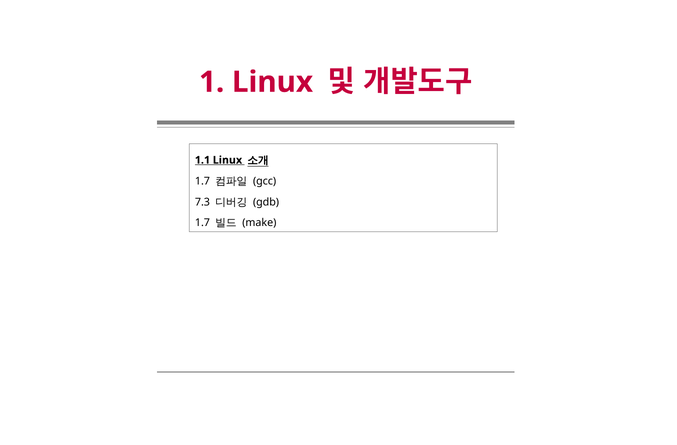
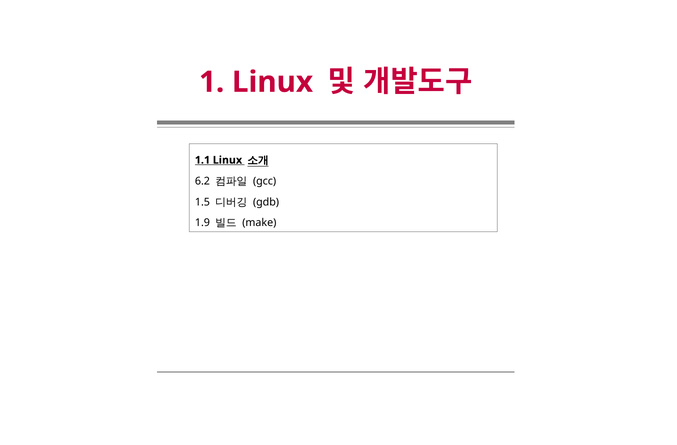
1.7 at (202, 181): 1.7 -> 6.2
7.3: 7.3 -> 1.5
1.7 at (202, 223): 1.7 -> 1.9
